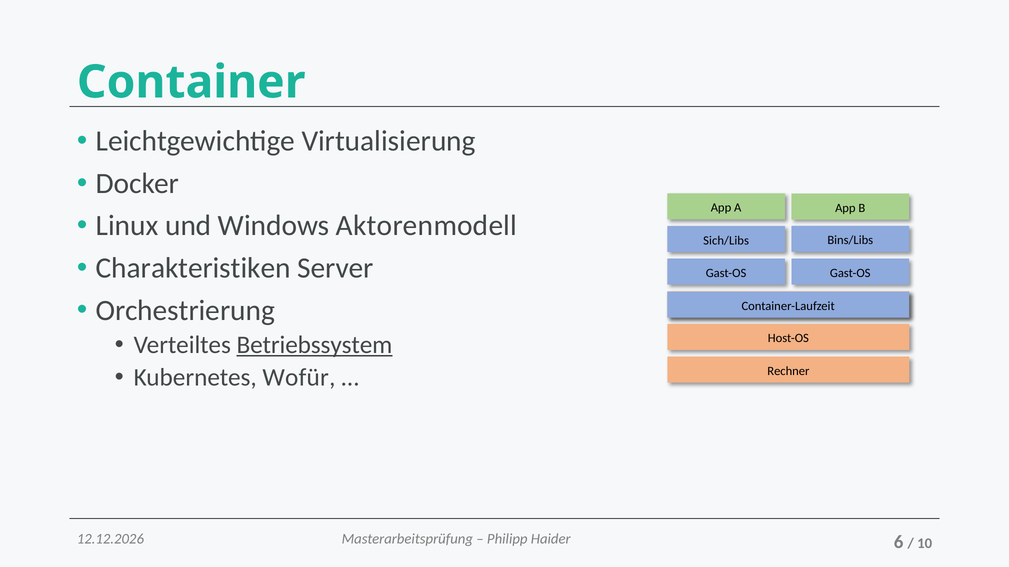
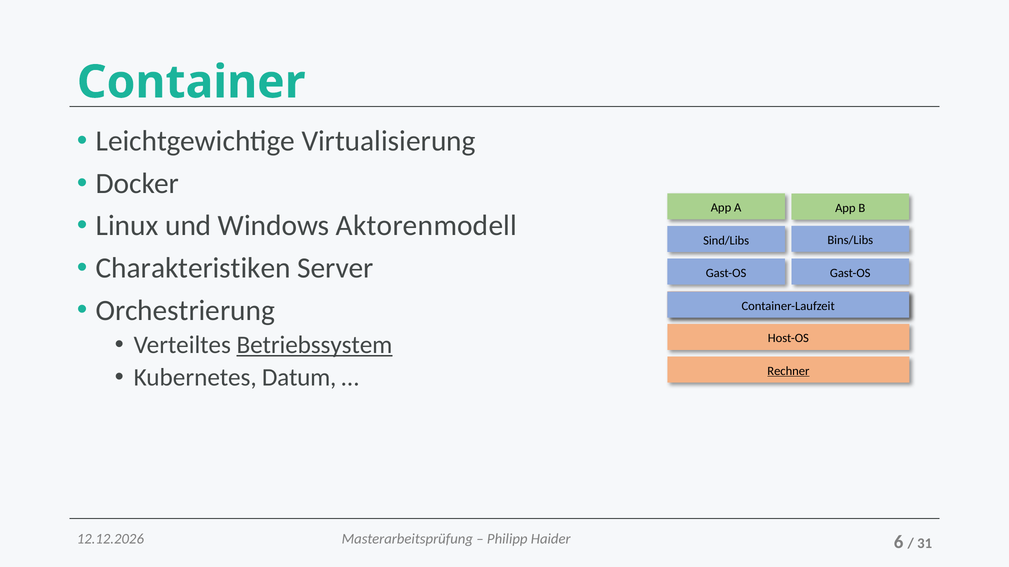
Sich/Libs: Sich/Libs -> Sind/Libs
Wofür: Wofür -> Datum
Rechner underline: none -> present
10: 10 -> 31
